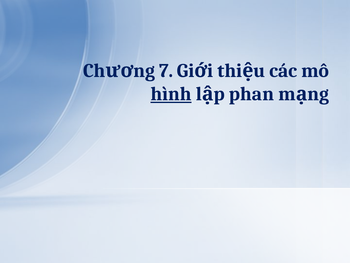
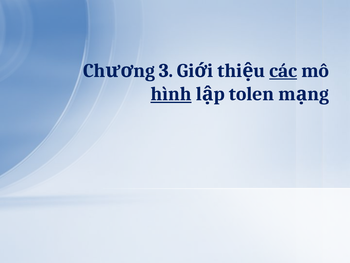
7: 7 -> 3
các underline: none -> present
phan: phan -> tolen
